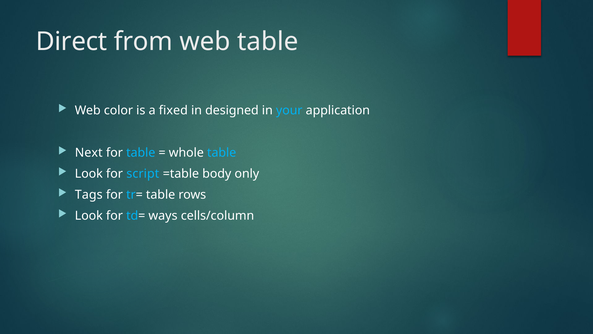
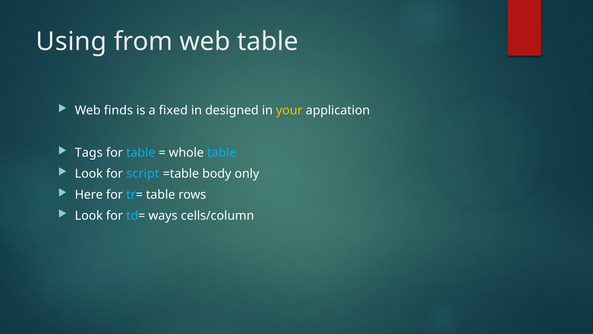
Direct: Direct -> Using
color: color -> finds
your colour: light blue -> yellow
Next: Next -> Tags
Tags: Tags -> Here
